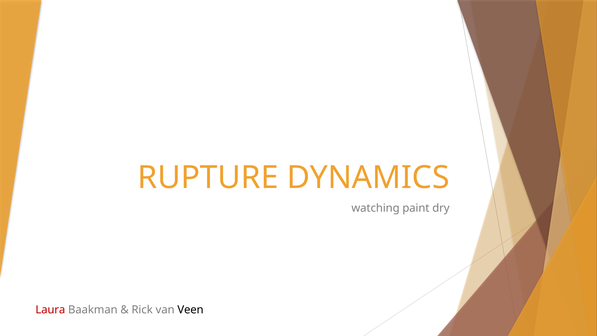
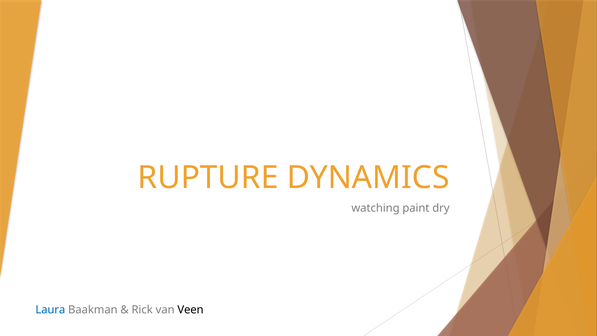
Laura colour: red -> blue
